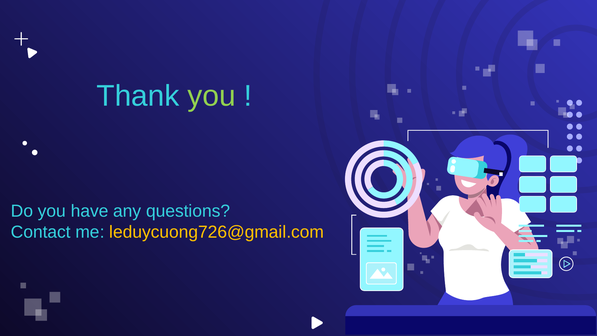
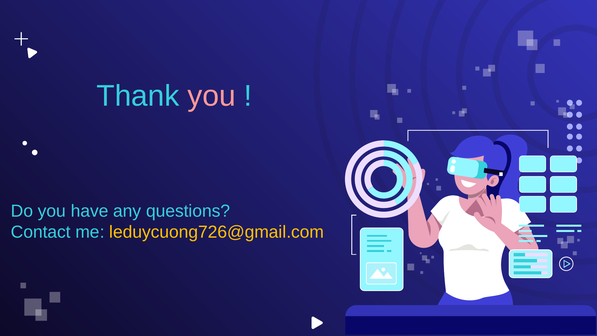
you at (212, 96) colour: light green -> pink
